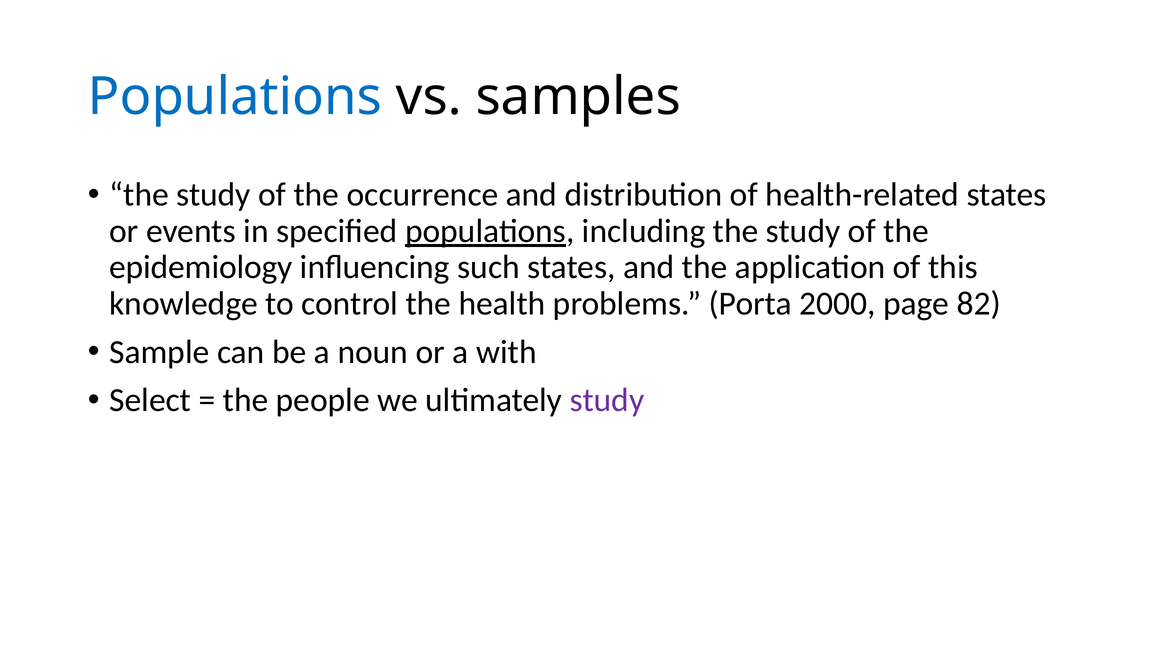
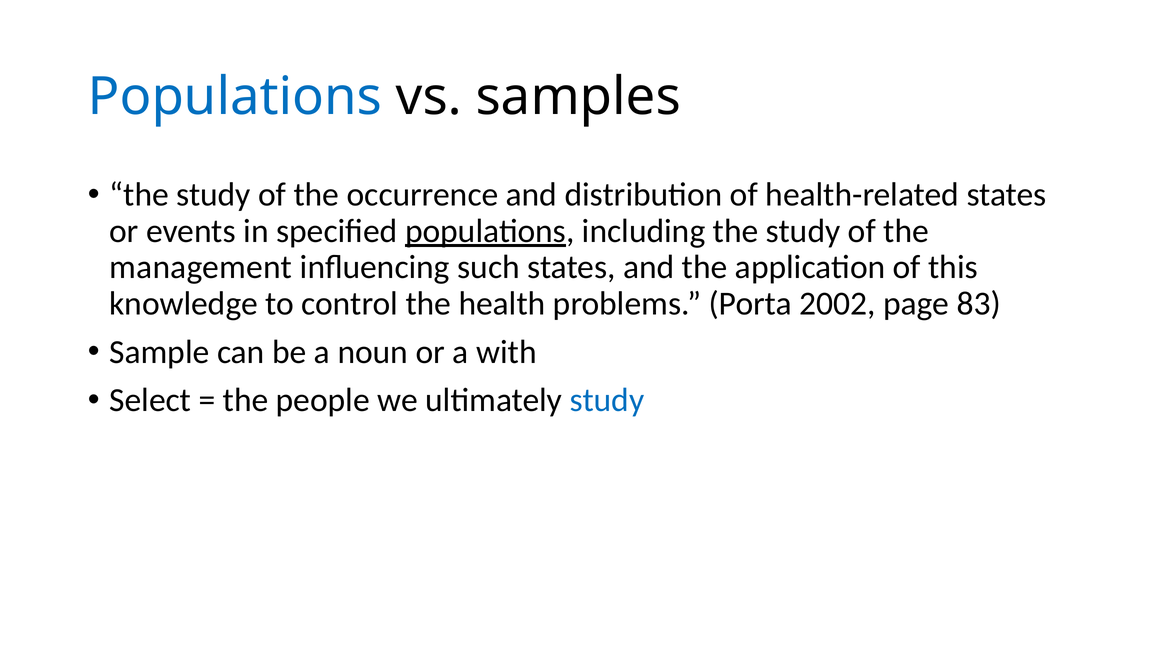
epidemiology: epidemiology -> management
2000: 2000 -> 2002
82: 82 -> 83
study at (607, 400) colour: purple -> blue
